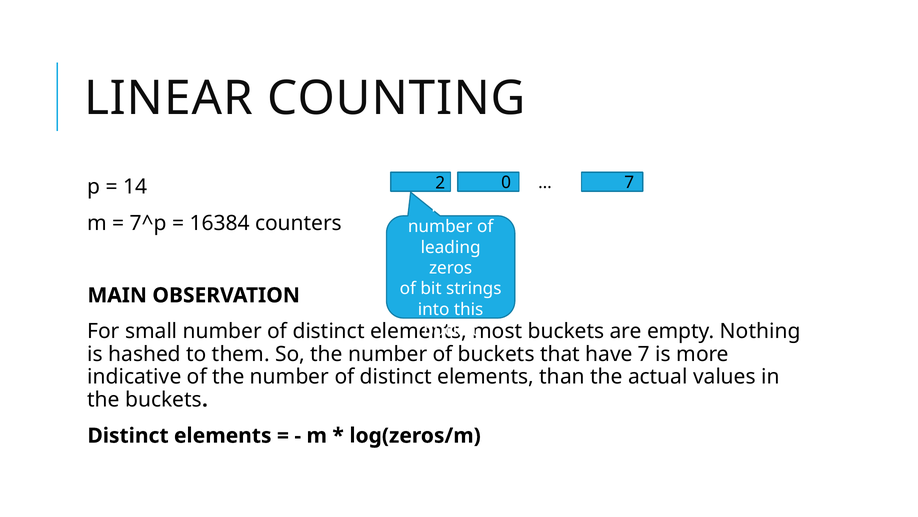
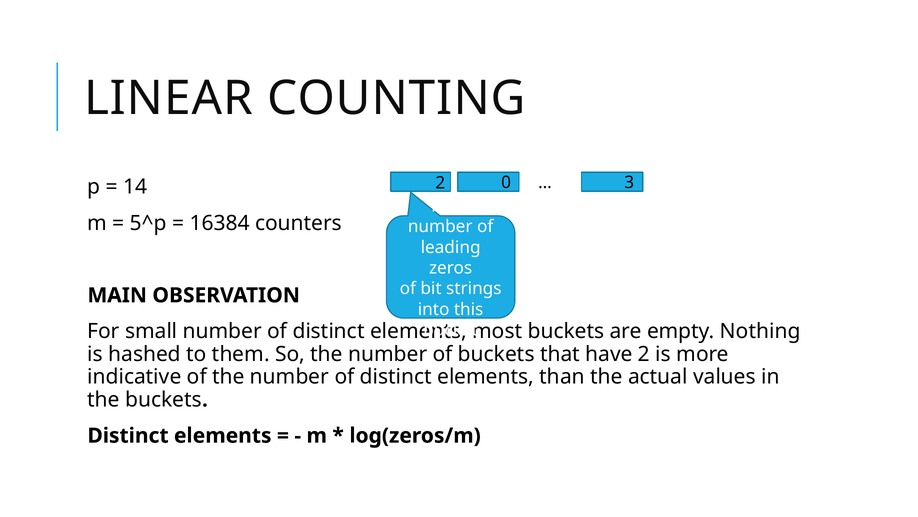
0 7: 7 -> 3
7^p: 7^p -> 5^p
have 7: 7 -> 2
